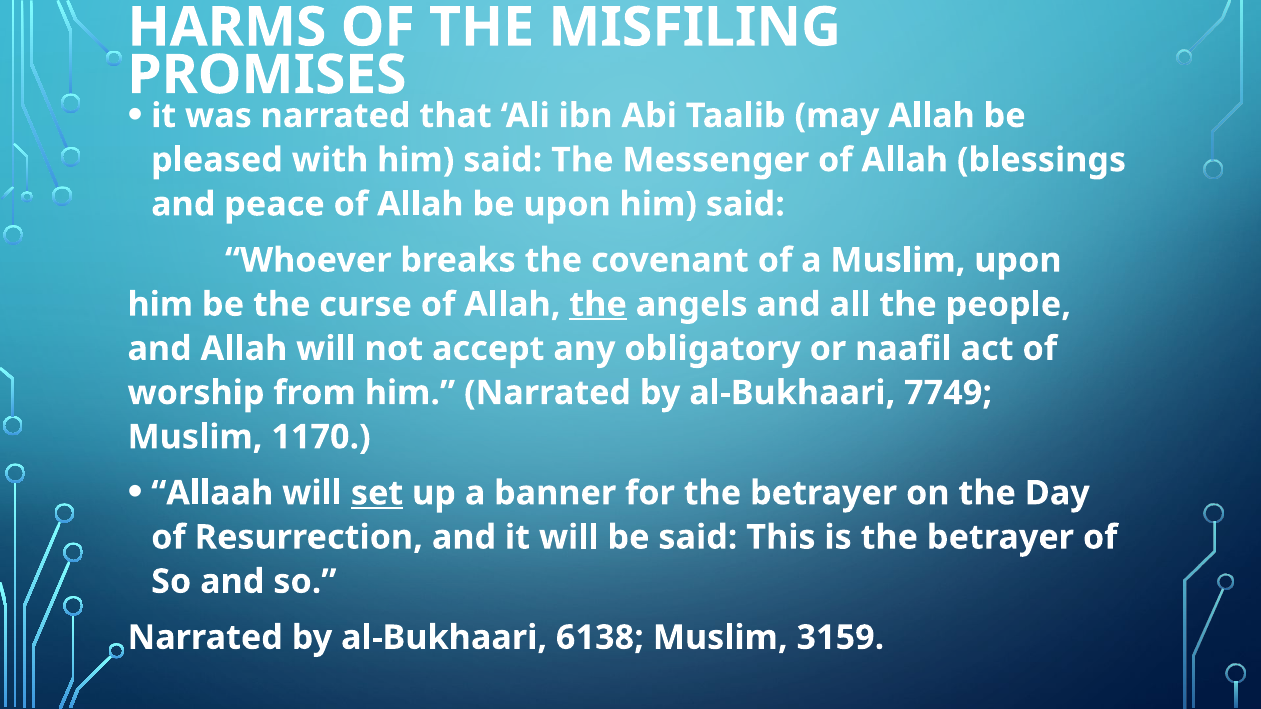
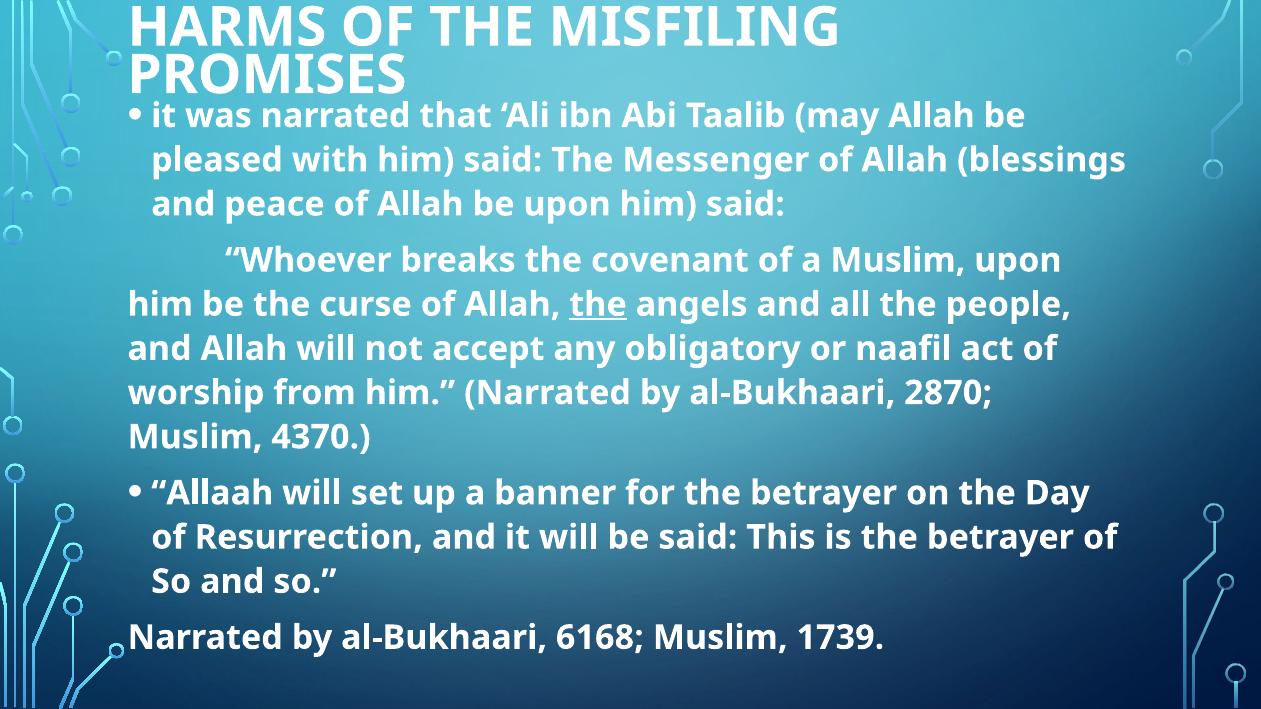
7749: 7749 -> 2870
1170: 1170 -> 4370
set underline: present -> none
6138: 6138 -> 6168
3159: 3159 -> 1739
